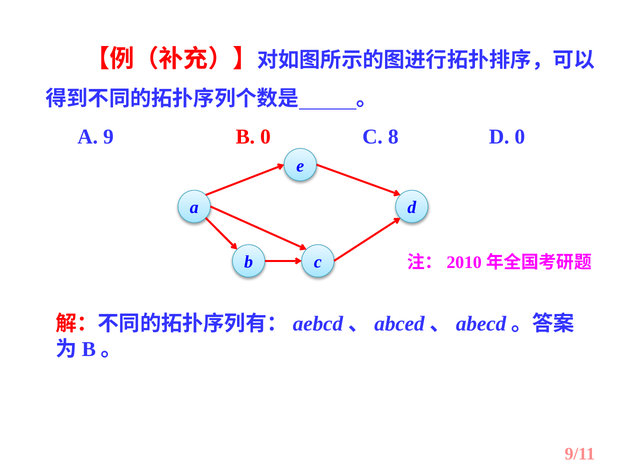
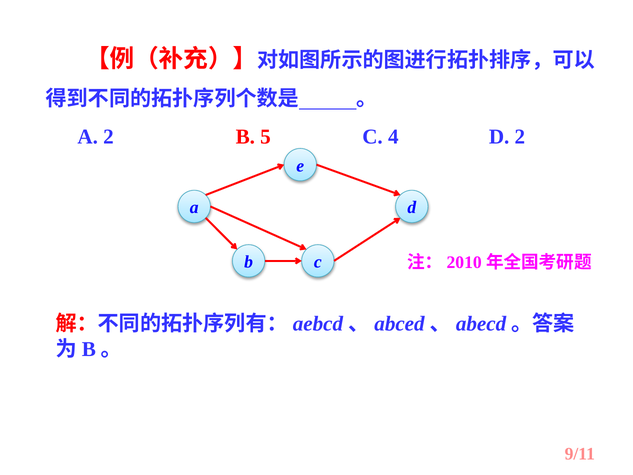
A 9: 9 -> 2
B 0: 0 -> 5
8: 8 -> 4
D 0: 0 -> 2
